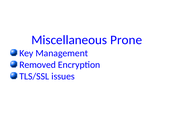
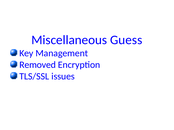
Prone: Prone -> Guess
